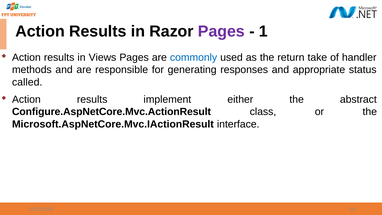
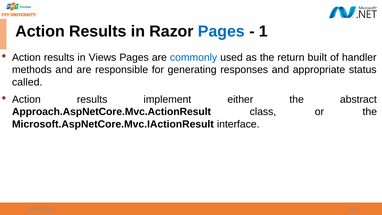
Pages at (221, 31) colour: purple -> blue
take: take -> built
Configure.AspNetCore.Mvc.ActionResult: Configure.AspNetCore.Mvc.ActionResult -> Approach.AspNetCore.Mvc.ActionResult
